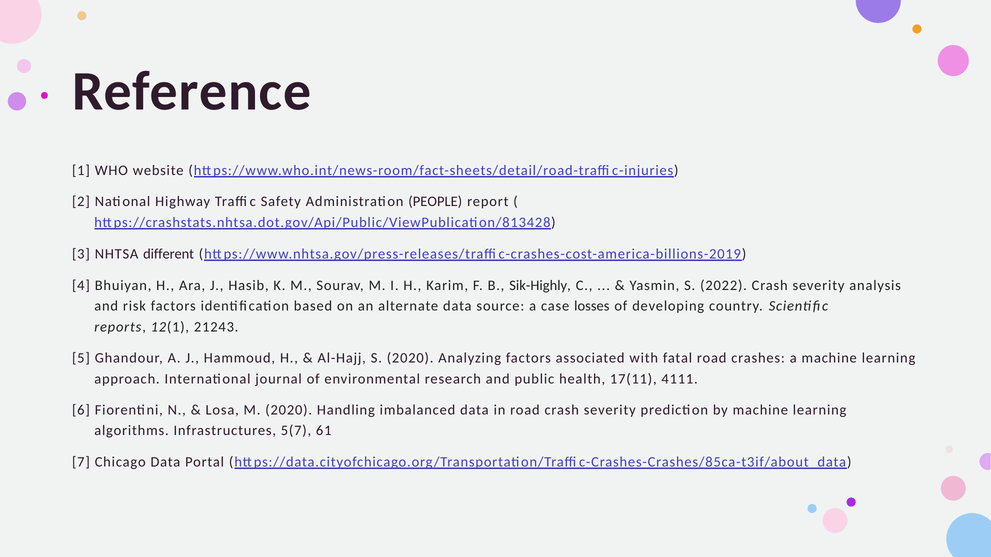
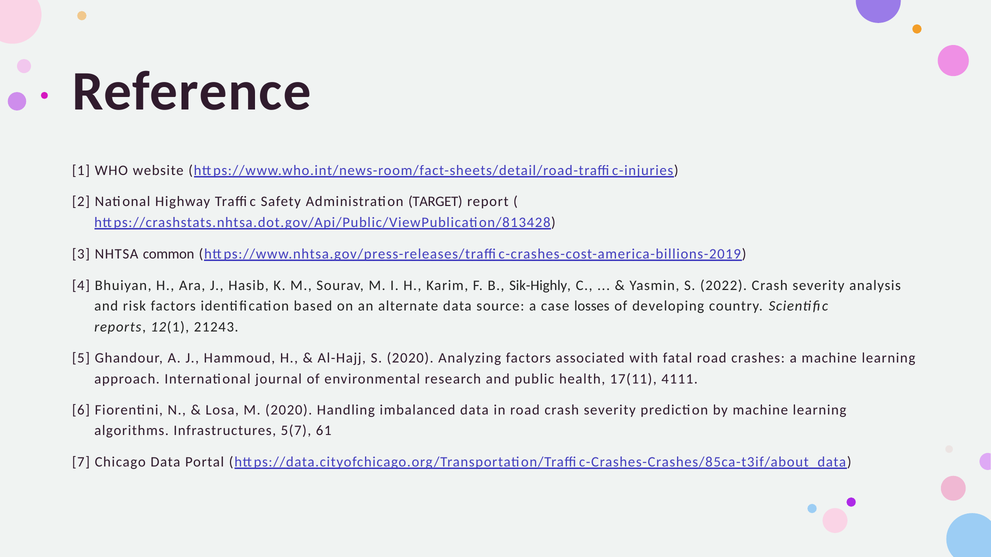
PEOPLE: PEOPLE -> TARGET
different: different -> common
